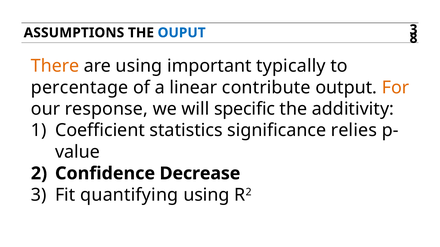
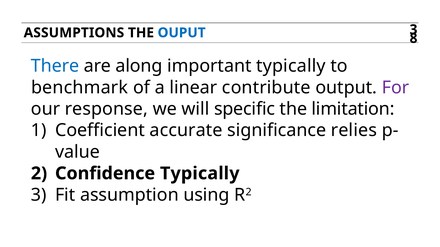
There colour: orange -> blue
are using: using -> along
percentage: percentage -> benchmark
For colour: orange -> purple
additivity: additivity -> limitation
statistics: statistics -> accurate
Confidence Decrease: Decrease -> Typically
quantifying: quantifying -> assumption
